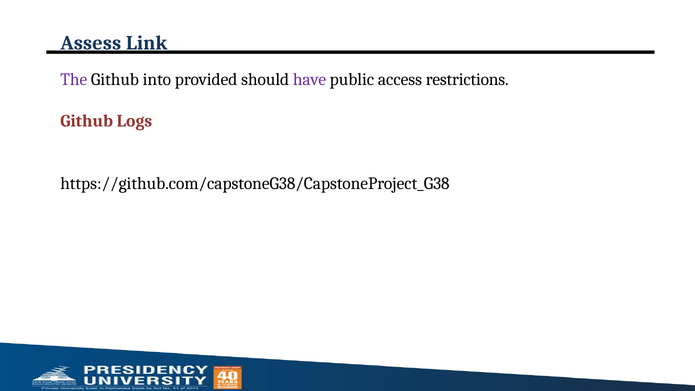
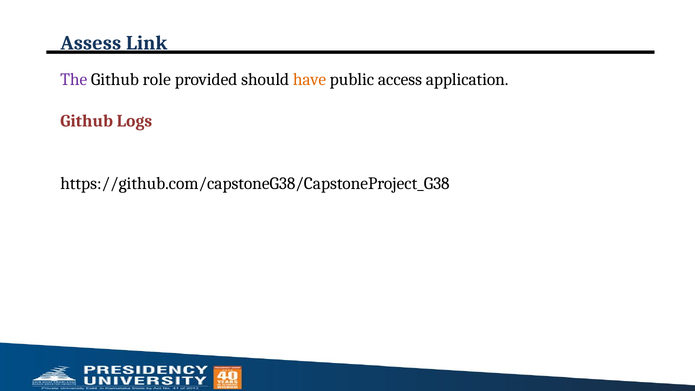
into: into -> role
have colour: purple -> orange
restrictions: restrictions -> application
